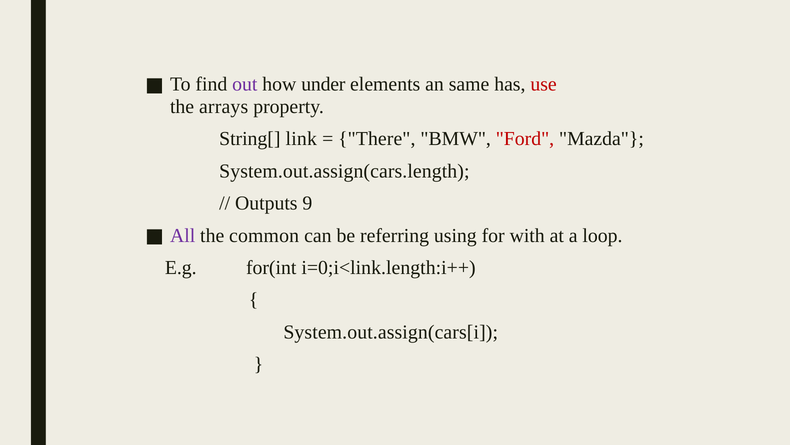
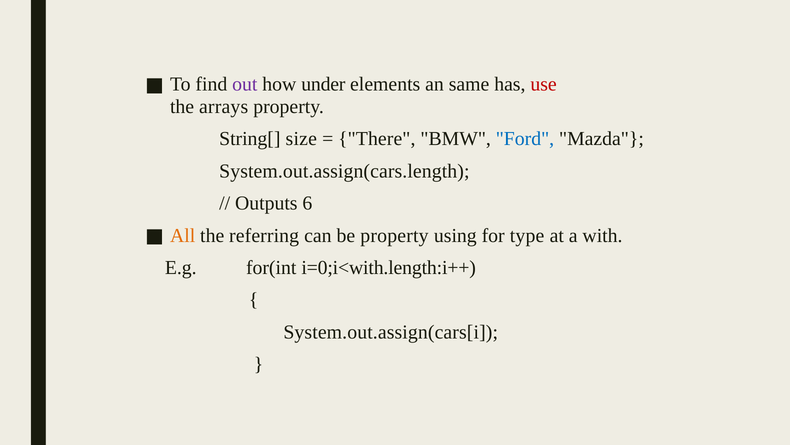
link: link -> size
Ford colour: red -> blue
9: 9 -> 6
All colour: purple -> orange
common: common -> referring
be referring: referring -> property
with: with -> type
loop: loop -> with
i=0;i<link.length:i++: i=0;i<link.length:i++ -> i=0;i<with.length:i++
